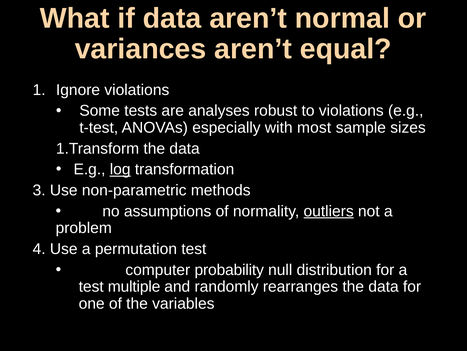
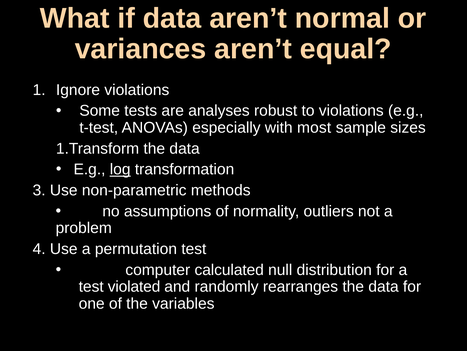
outliers underline: present -> none
probability: probability -> calculated
multiple: multiple -> violated
